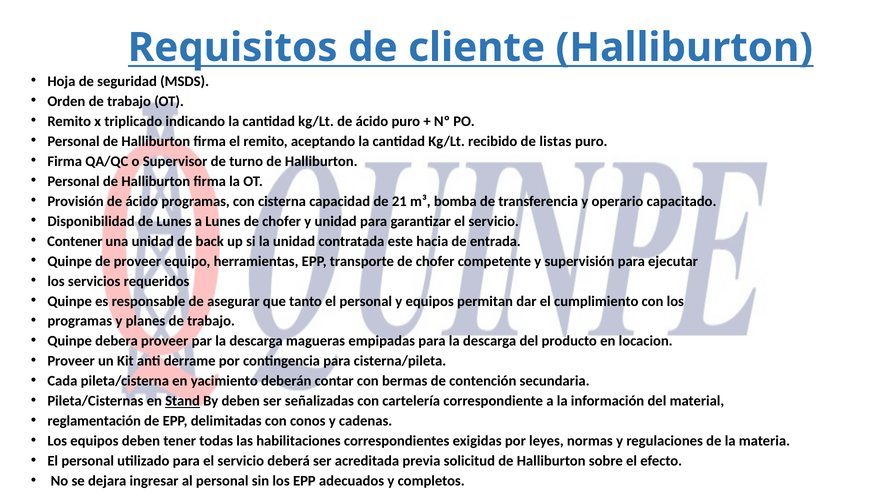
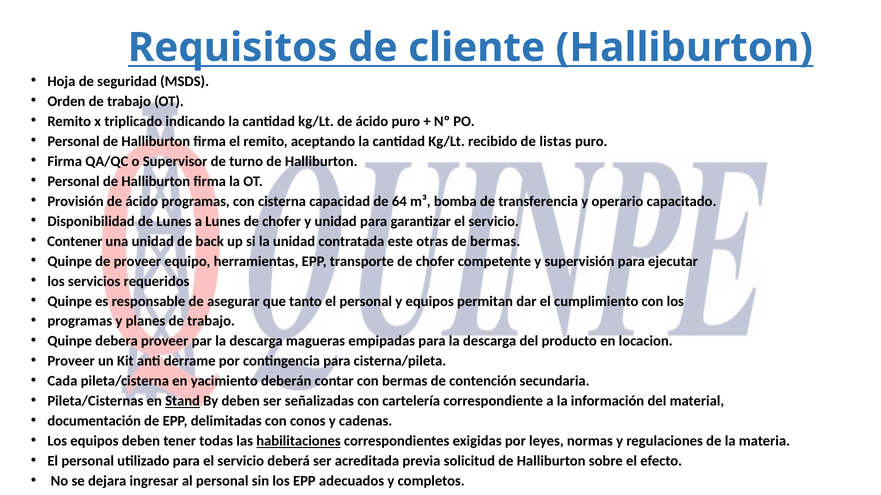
21: 21 -> 64
hacia: hacia -> otras
de entrada: entrada -> bermas
reglamentación: reglamentación -> documentación
habilitaciones underline: none -> present
